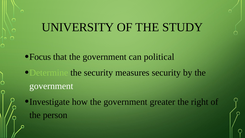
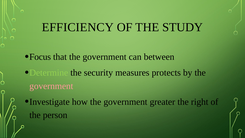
UNIVERSITY: UNIVERSITY -> EFFICIENCY
political: political -> between
measures security: security -> protects
government at (51, 86) colour: white -> pink
